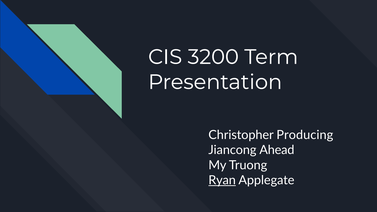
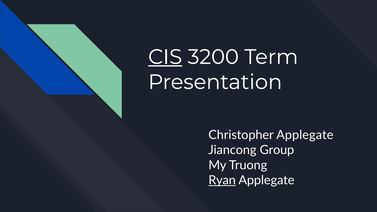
CIS underline: none -> present
Christopher Producing: Producing -> Applegate
Ahead: Ahead -> Group
